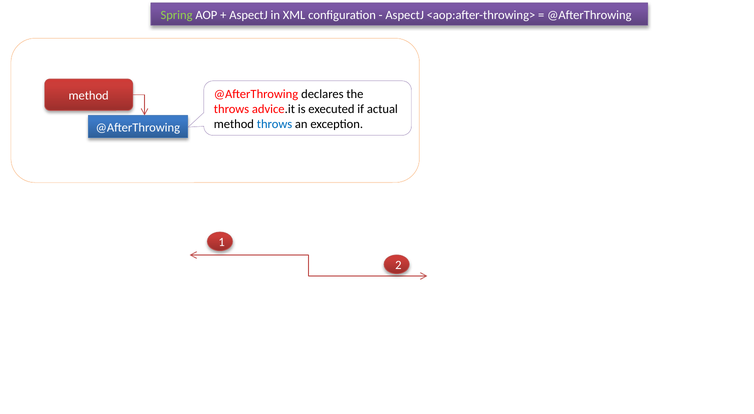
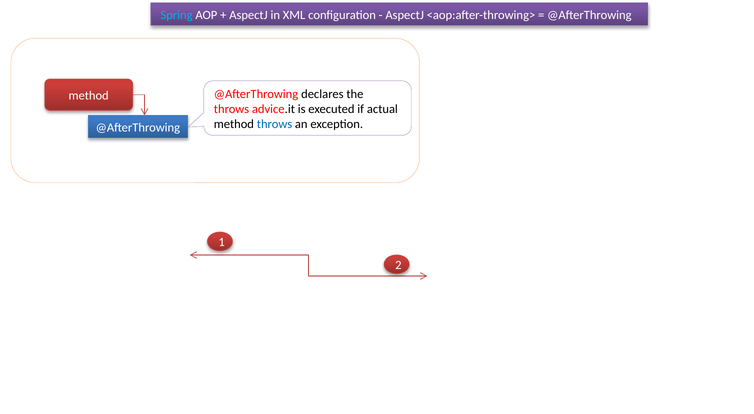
Spring colour: light green -> light blue
